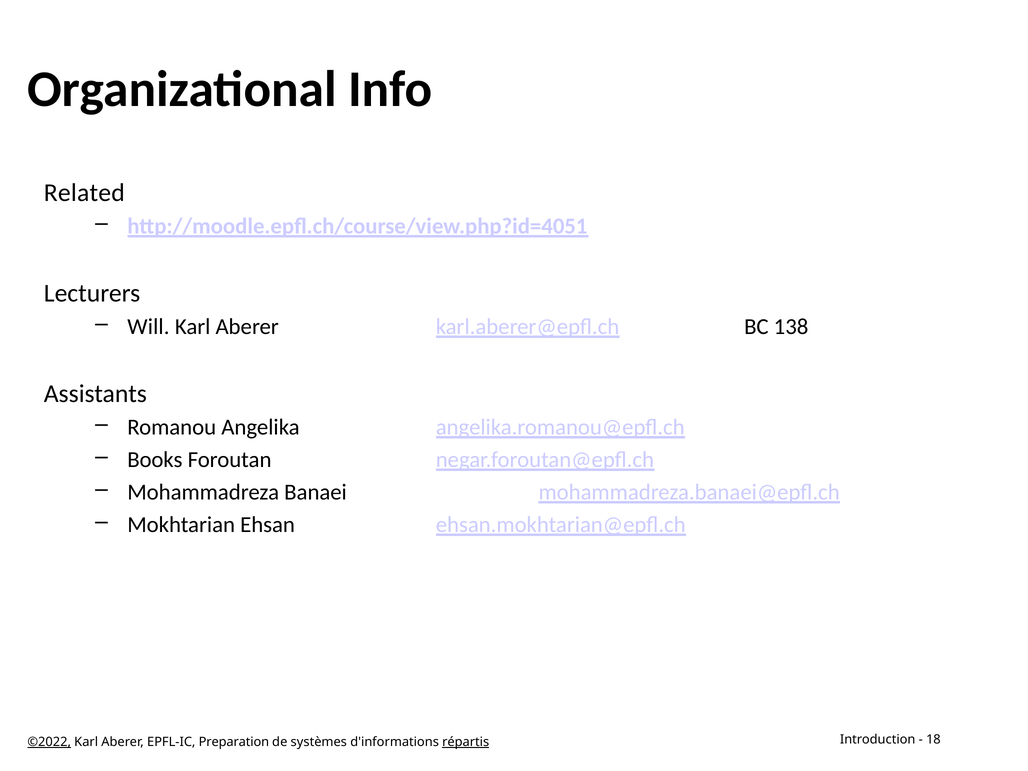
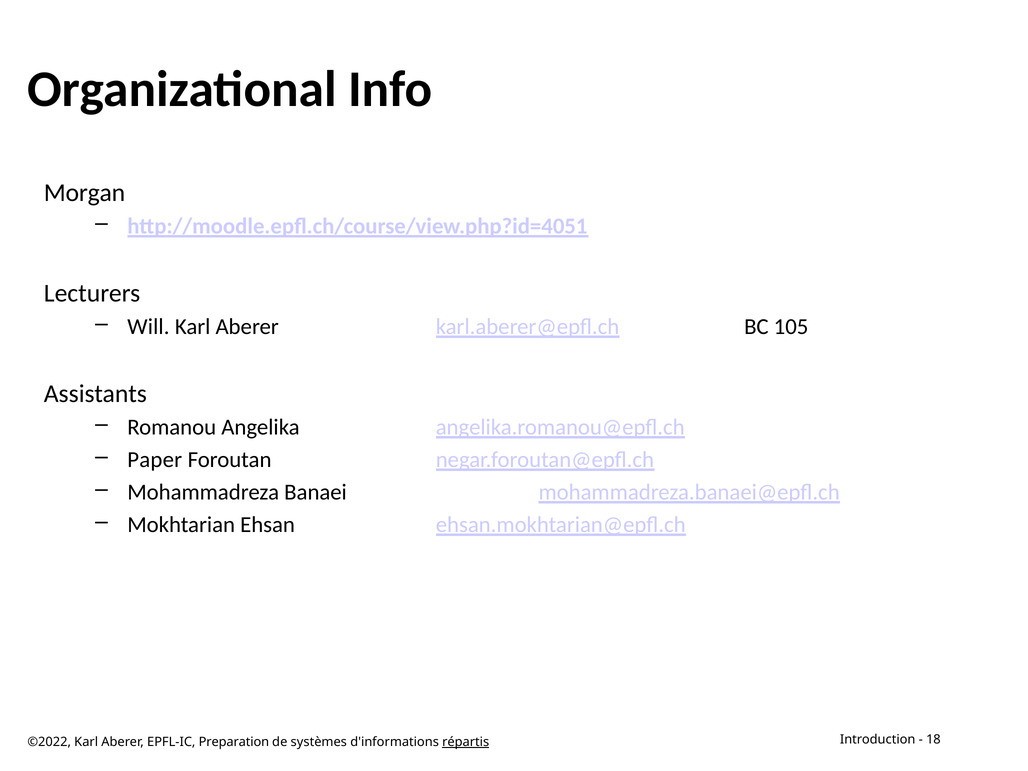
Related: Related -> Morgan
138: 138 -> 105
Books: Books -> Paper
©2022 underline: present -> none
